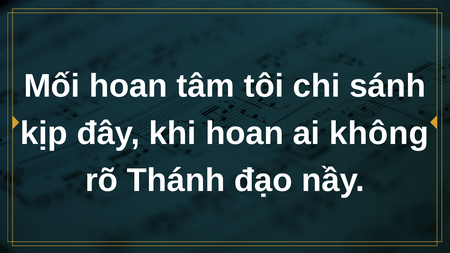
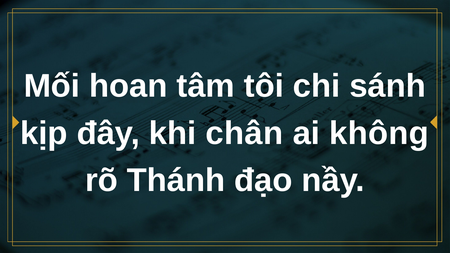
khi hoan: hoan -> chân
